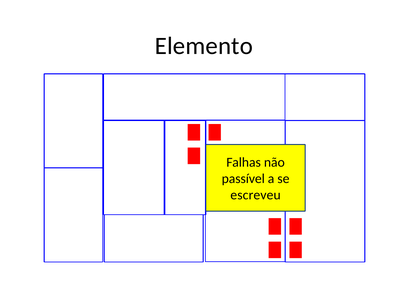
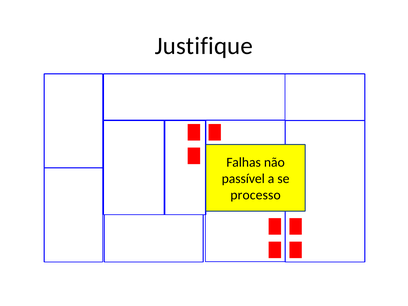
Elemento: Elemento -> Justifique
escreveu: escreveu -> processo
